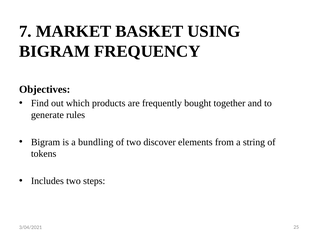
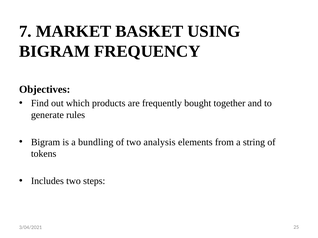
discover: discover -> analysis
